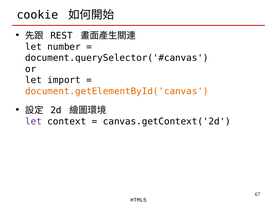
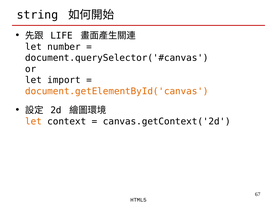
cookie: cookie -> string
REST: REST -> LIFE
let at (33, 121) colour: purple -> orange
